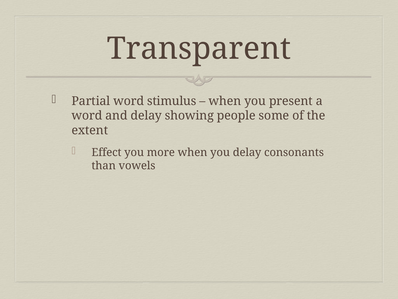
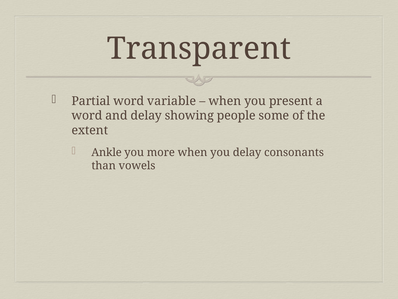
stimulus: stimulus -> variable
Effect: Effect -> Ankle
